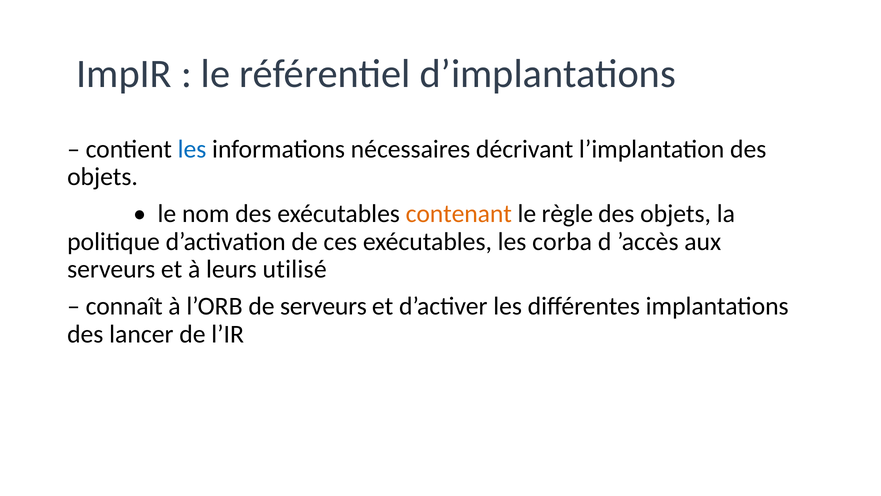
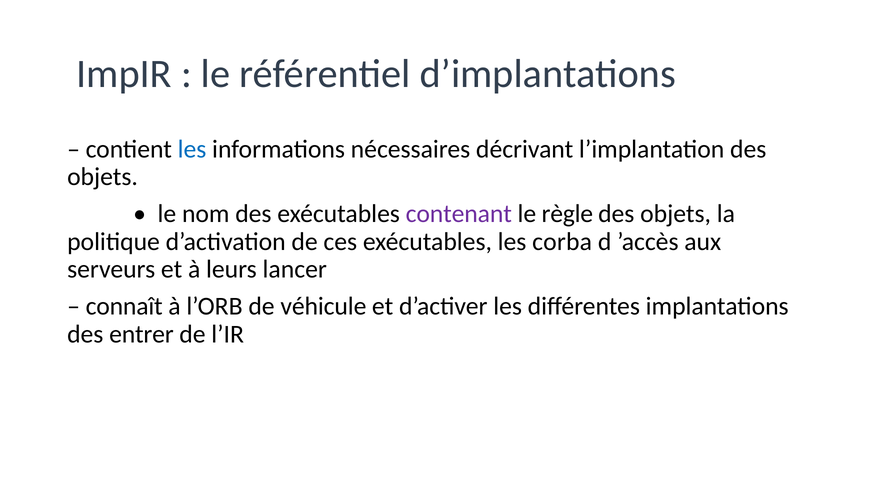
contenant colour: orange -> purple
utilisé: utilisé -> lancer
de serveurs: serveurs -> véhicule
lancer: lancer -> entrer
